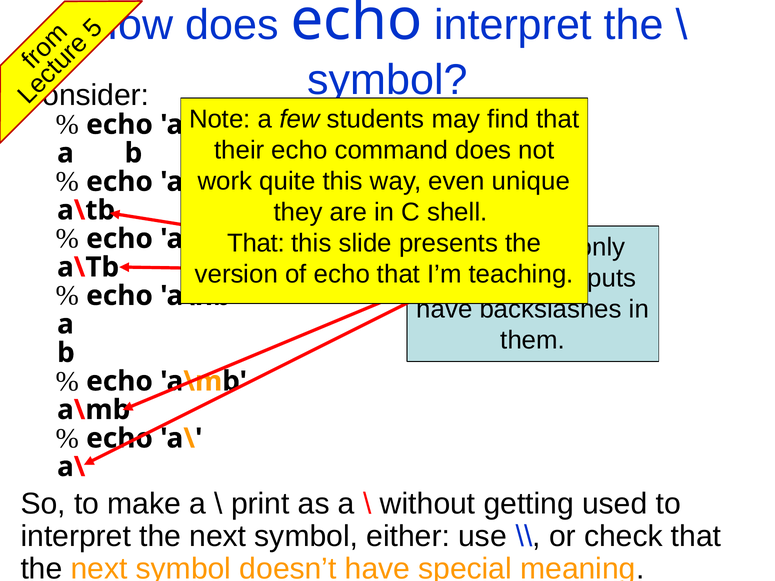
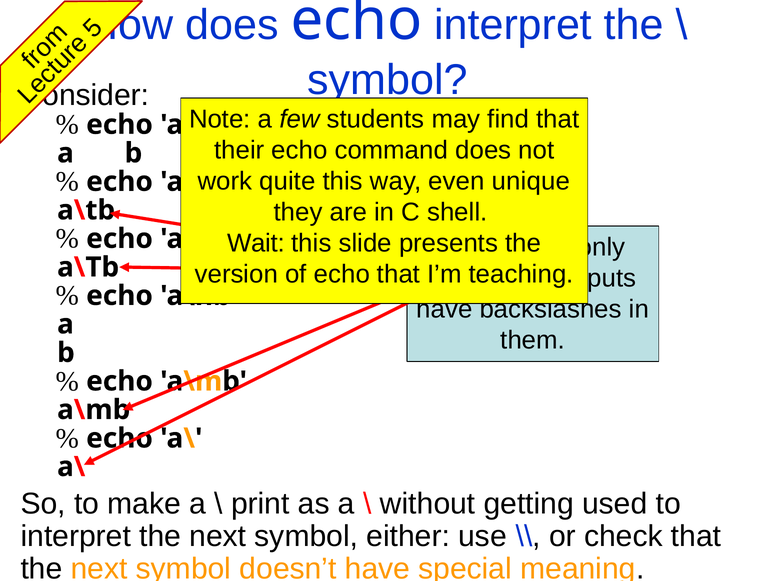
That at (256, 243): That -> Wait
